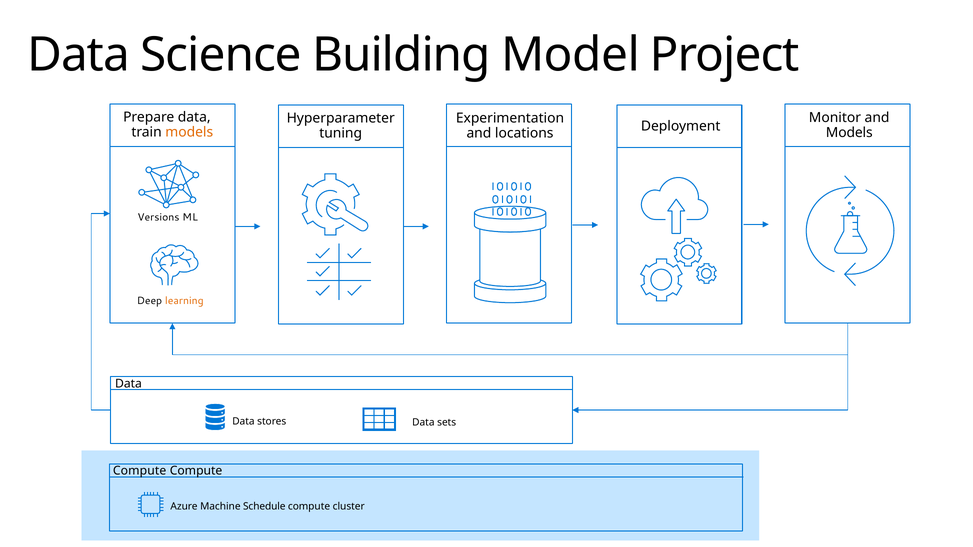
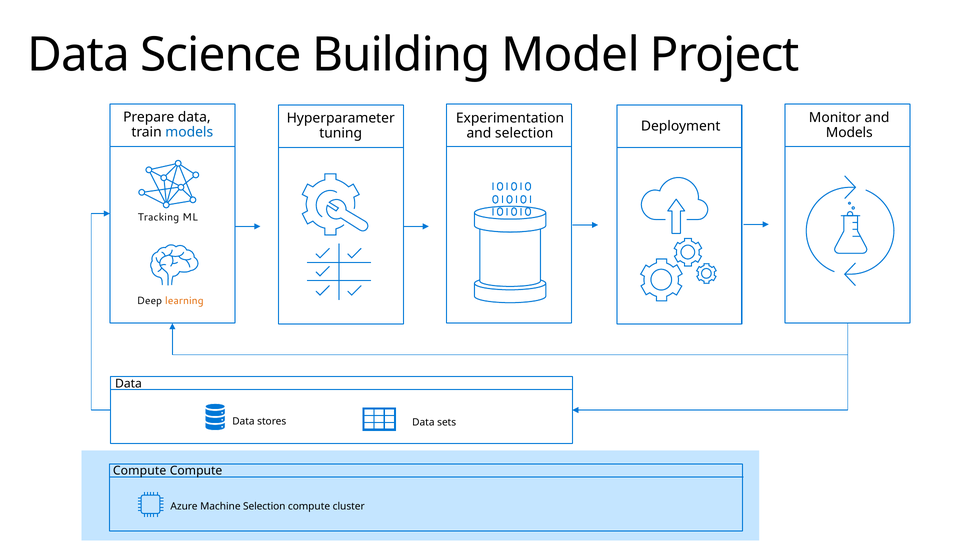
models at (189, 132) colour: orange -> blue
and locations: locations -> selection
Versions: Versions -> Tracking
Machine Schedule: Schedule -> Selection
